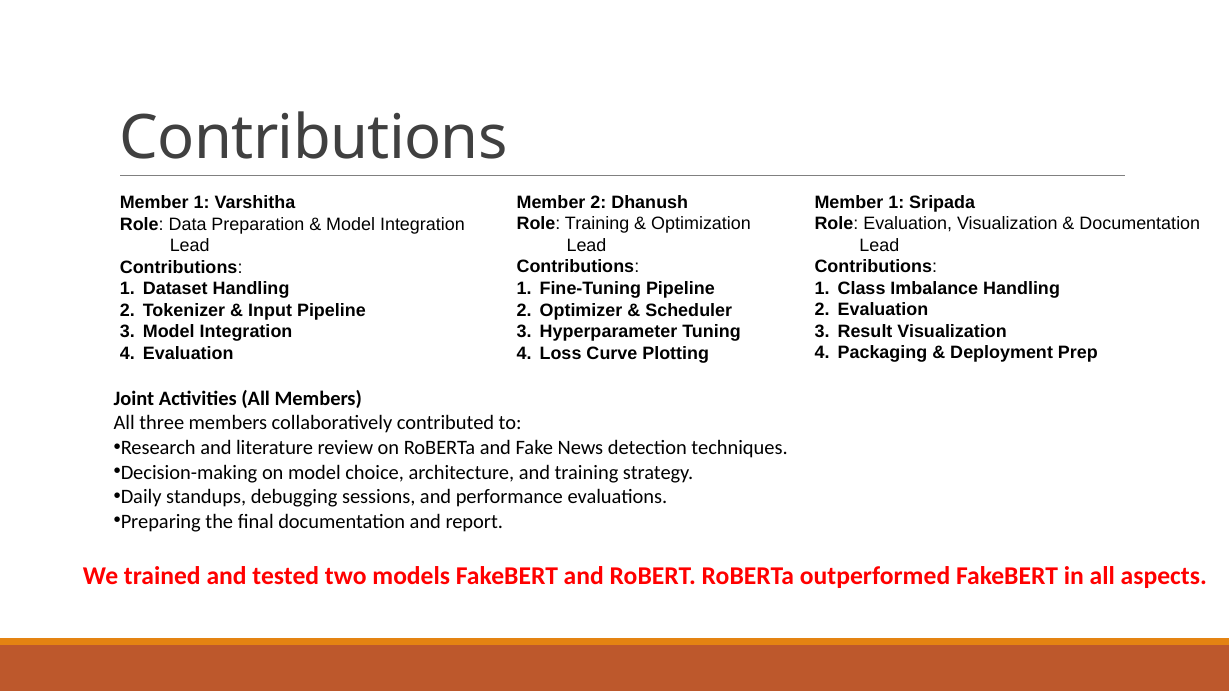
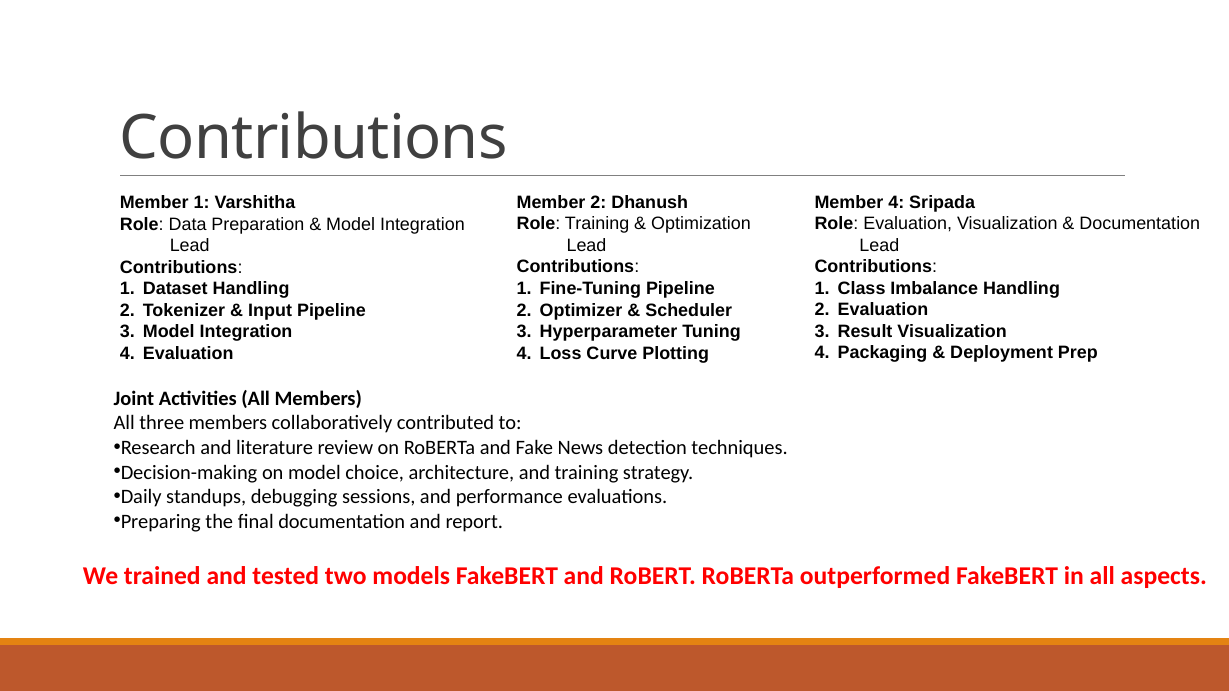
1 at (896, 203): 1 -> 4
